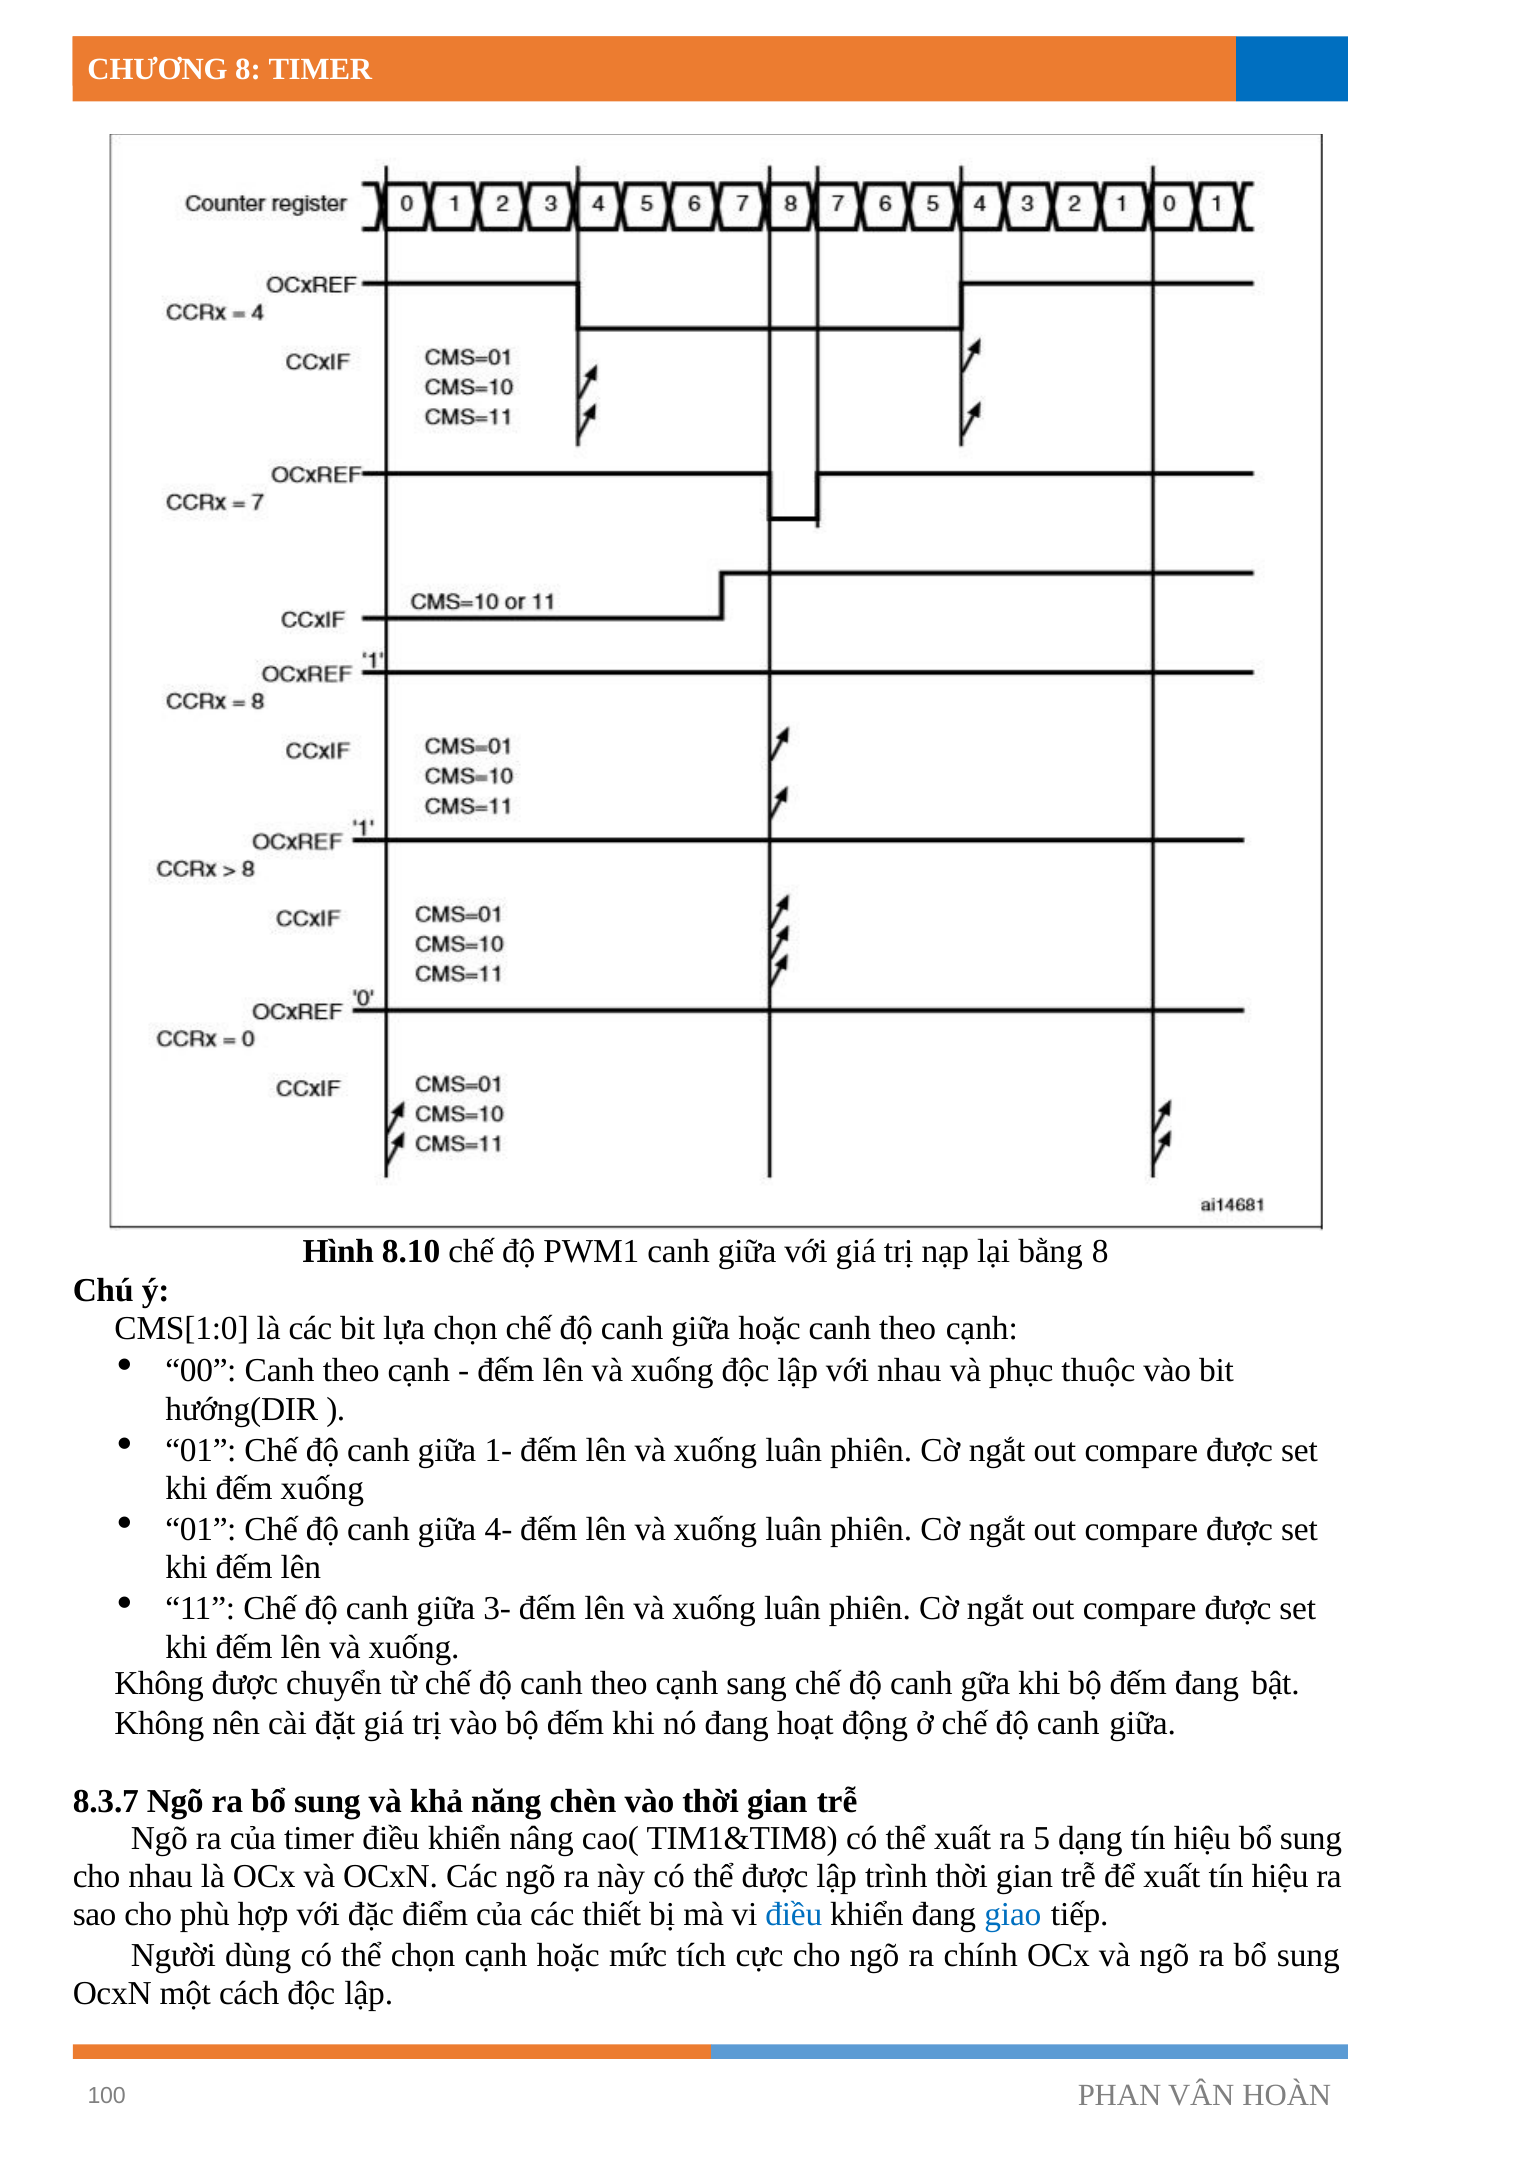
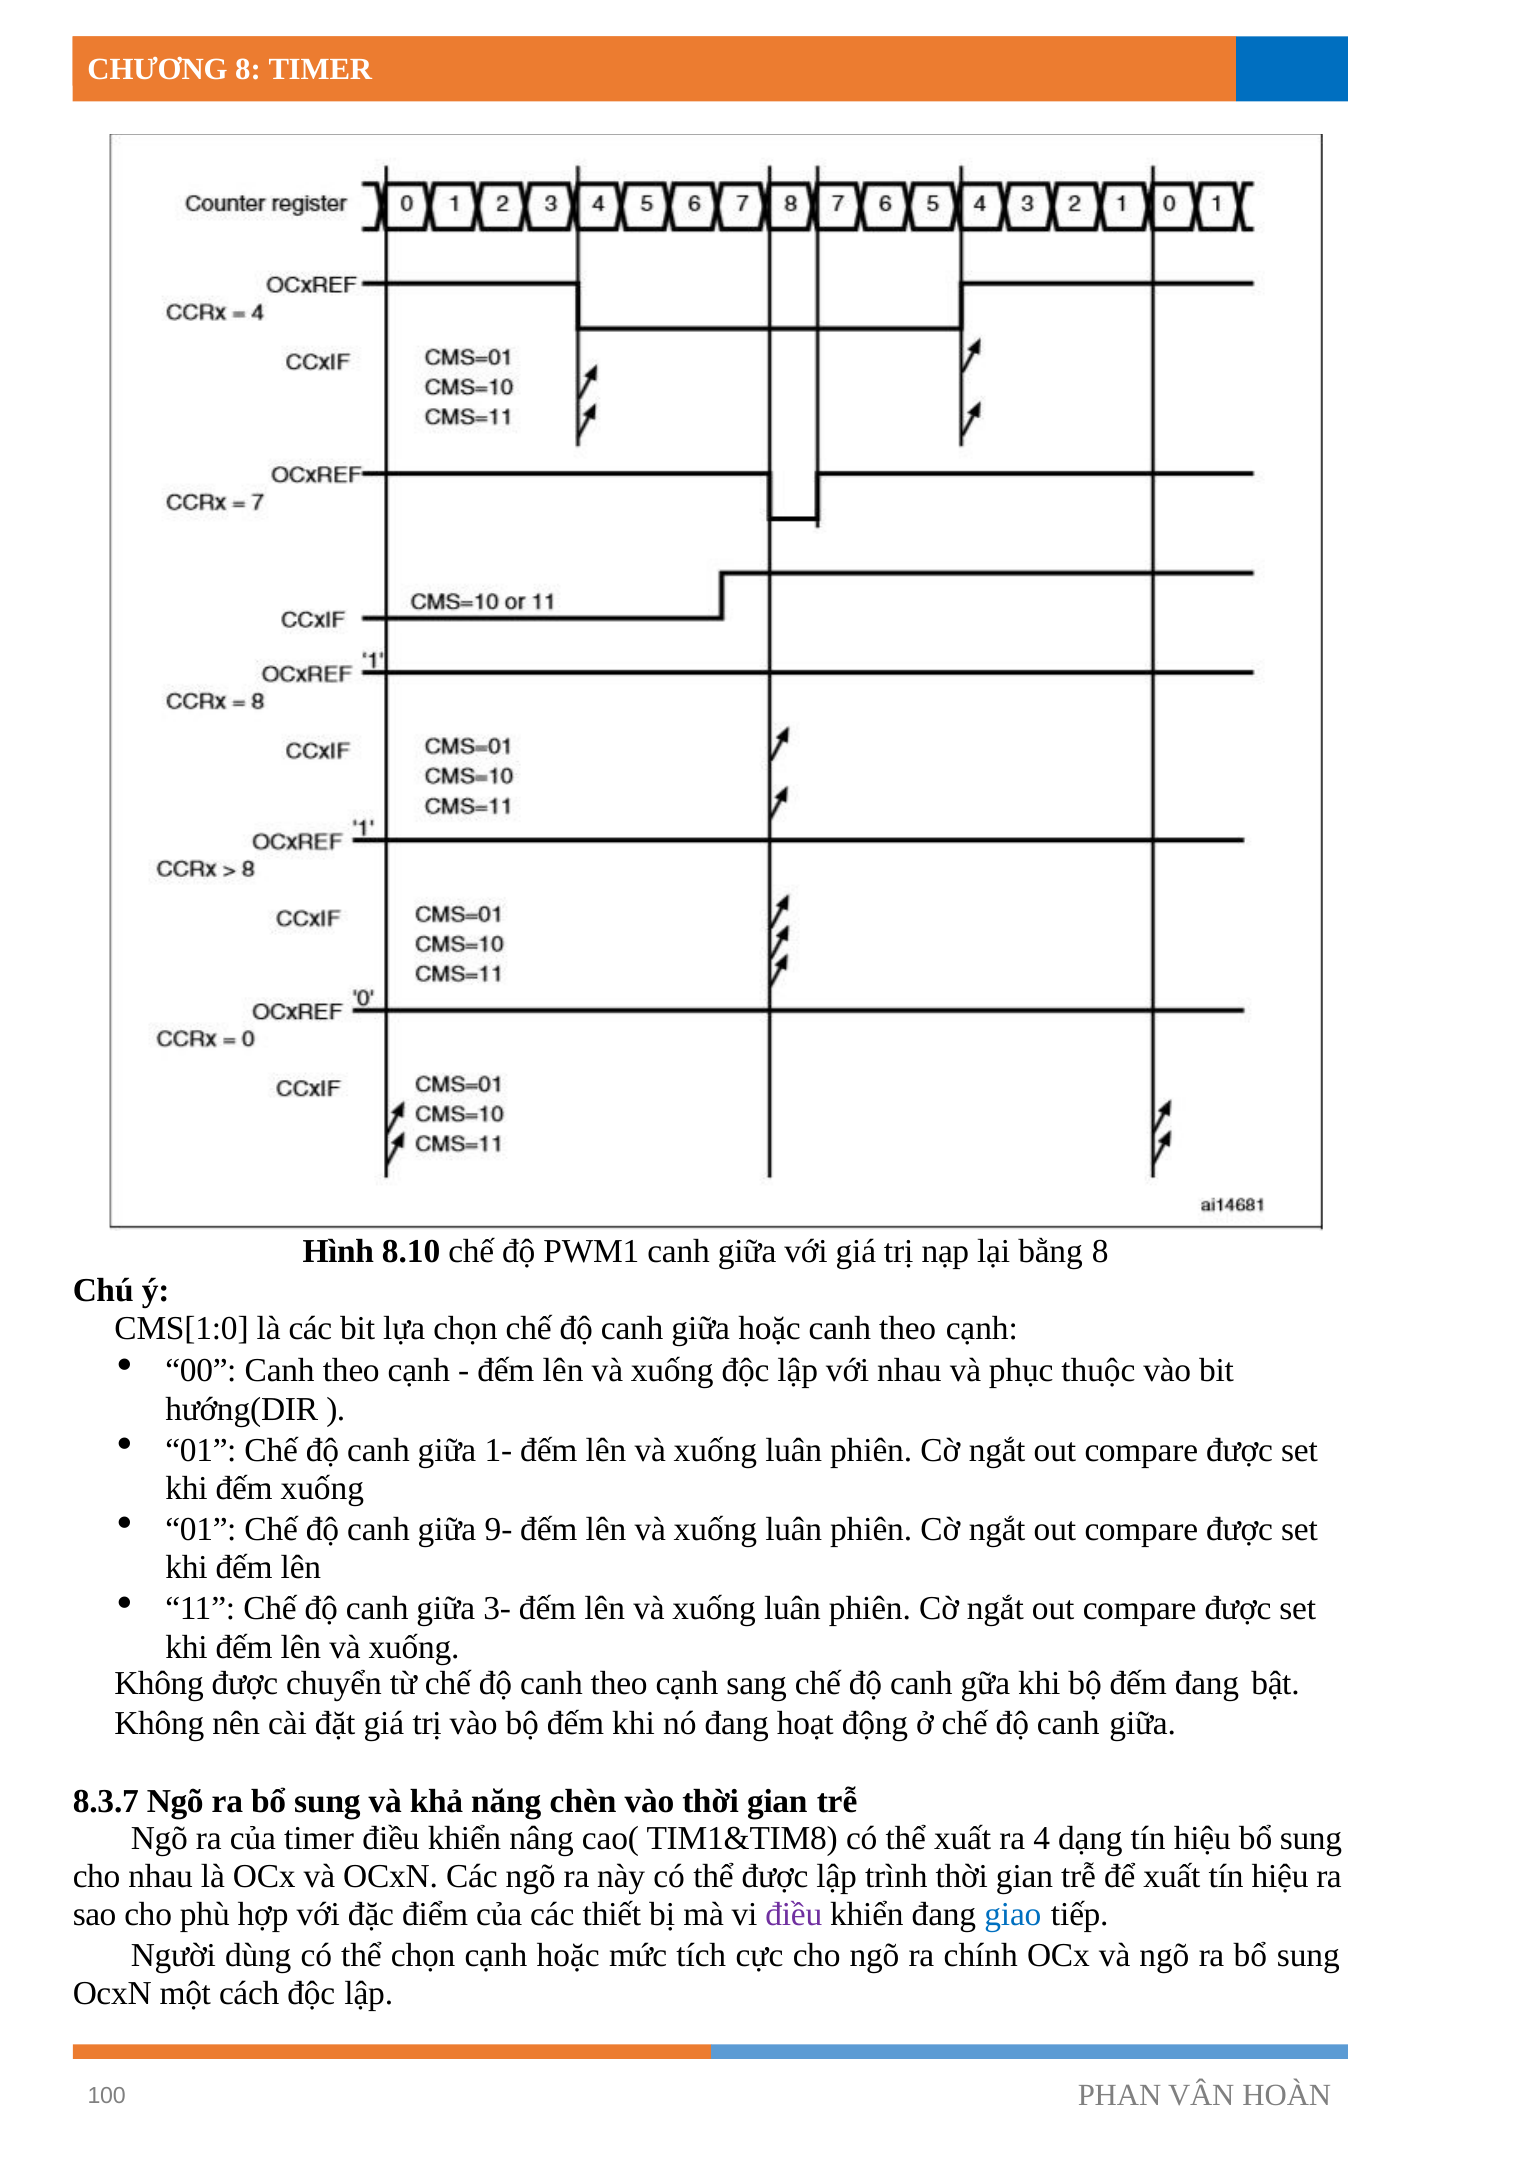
4-: 4- -> 9-
5: 5 -> 4
điều at (794, 1915) colour: blue -> purple
